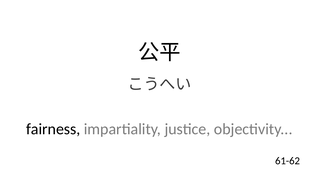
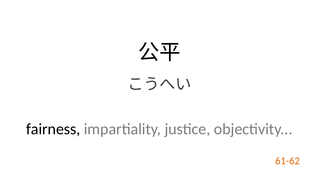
61-62 colour: black -> orange
